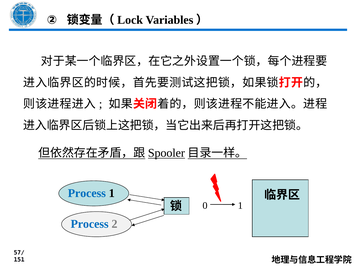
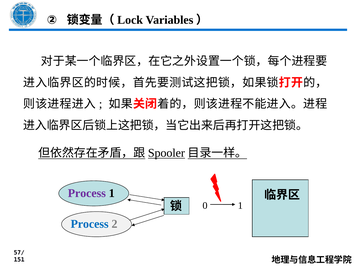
Process at (87, 193) colour: blue -> purple
